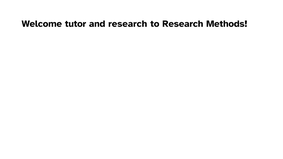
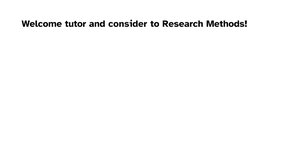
and research: research -> consider
